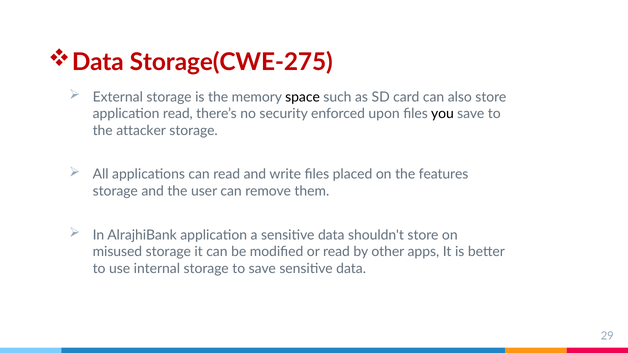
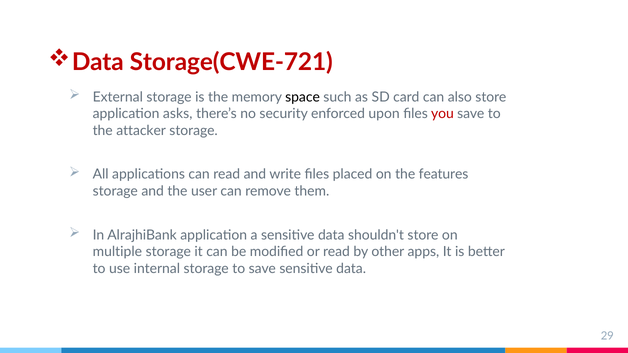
Storage(CWE-275: Storage(CWE-275 -> Storage(CWE-721
application read: read -> asks
you colour: black -> red
misused: misused -> multiple
